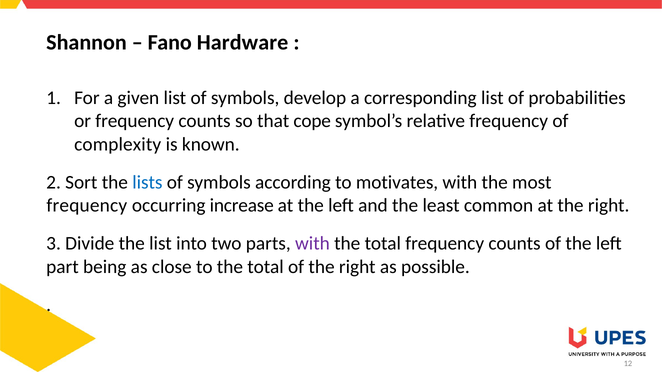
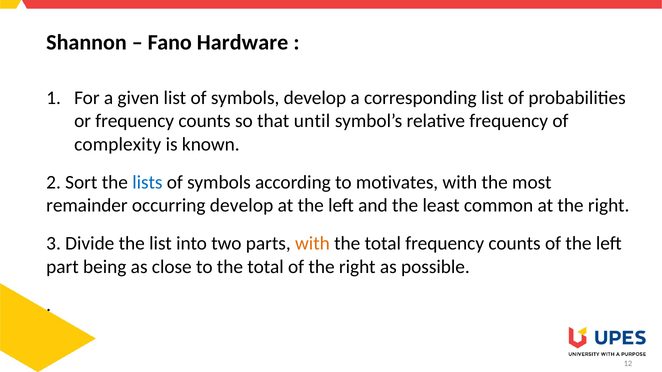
cope: cope -> until
frequency at (87, 206): frequency -> remainder
occurring increase: increase -> develop
with at (312, 244) colour: purple -> orange
